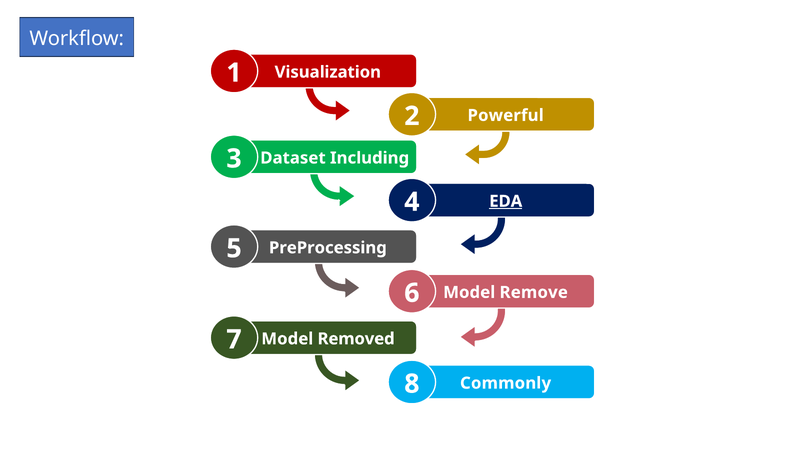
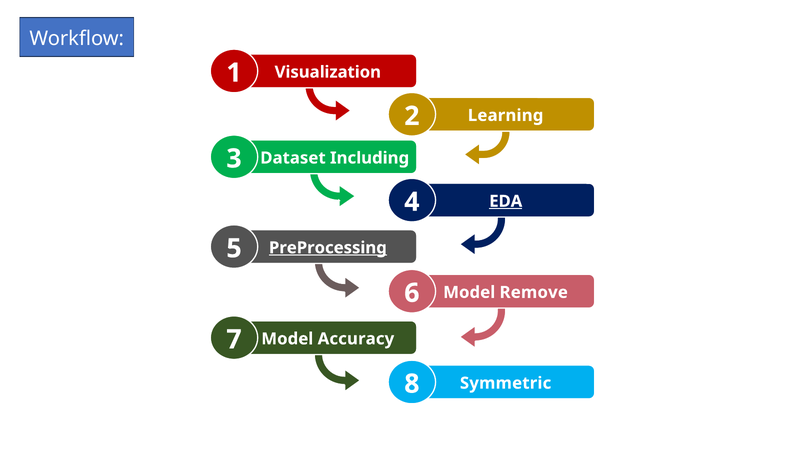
Powerful: Powerful -> Learning
PreProcessing underline: none -> present
Removed: Removed -> Accuracy
Commonly: Commonly -> Symmetric
